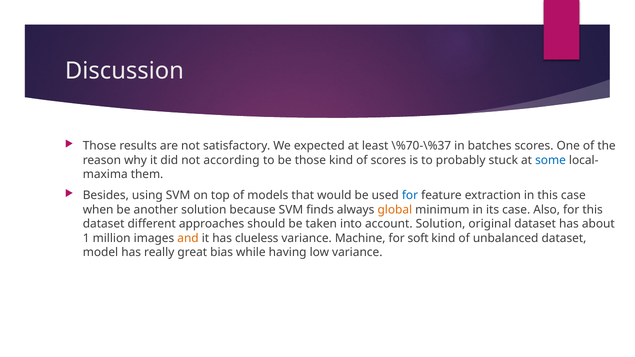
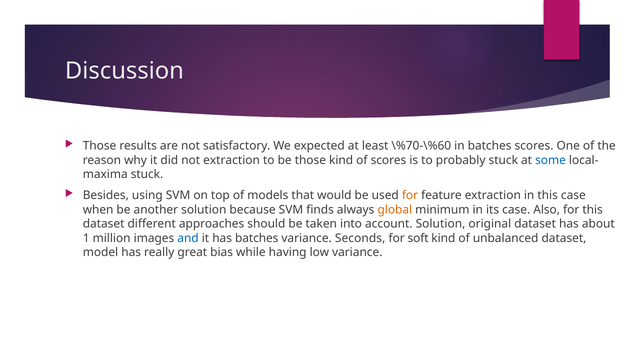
\%70-\%37: \%70-\%37 -> \%70-\%60
not according: according -> extraction
them at (147, 175): them -> stuck
for at (410, 195) colour: blue -> orange
and colour: orange -> blue
has clueless: clueless -> batches
Machine: Machine -> Seconds
